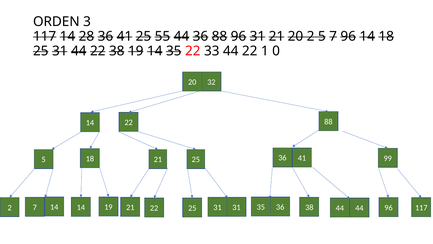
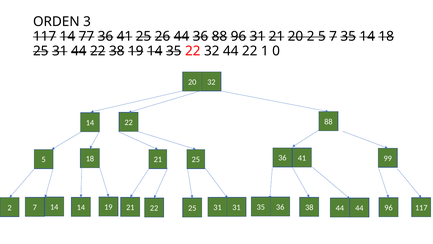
28: 28 -> 77
55: 55 -> 26
7 96: 96 -> 35
22 33: 33 -> 32
